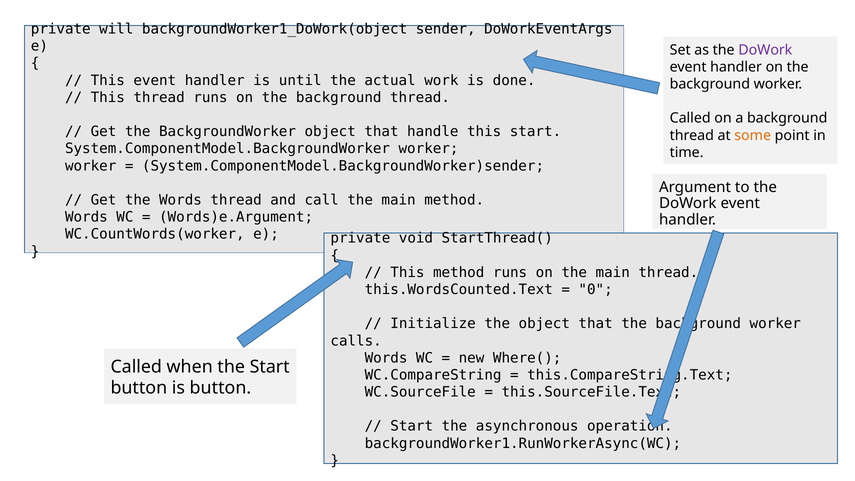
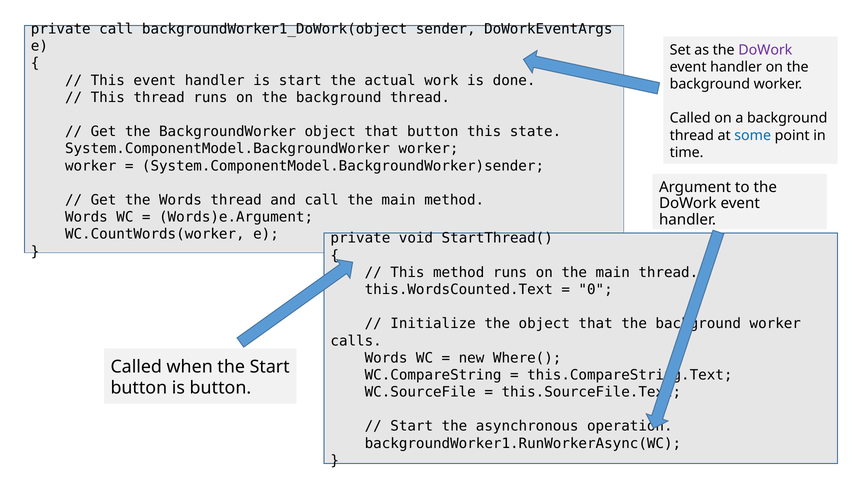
private will: will -> call
is until: until -> start
that handle: handle -> button
this start: start -> state
some colour: orange -> blue
